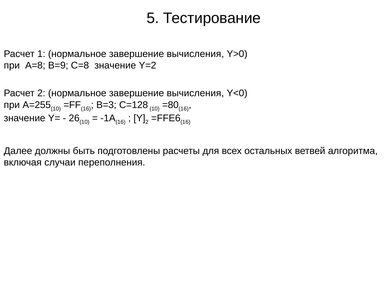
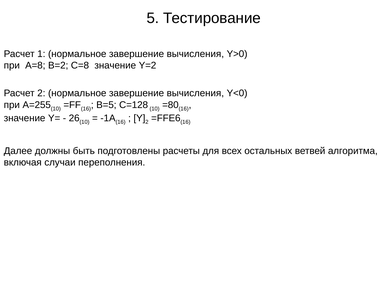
B=9: B=9 -> B=2
B=3: B=3 -> B=5
